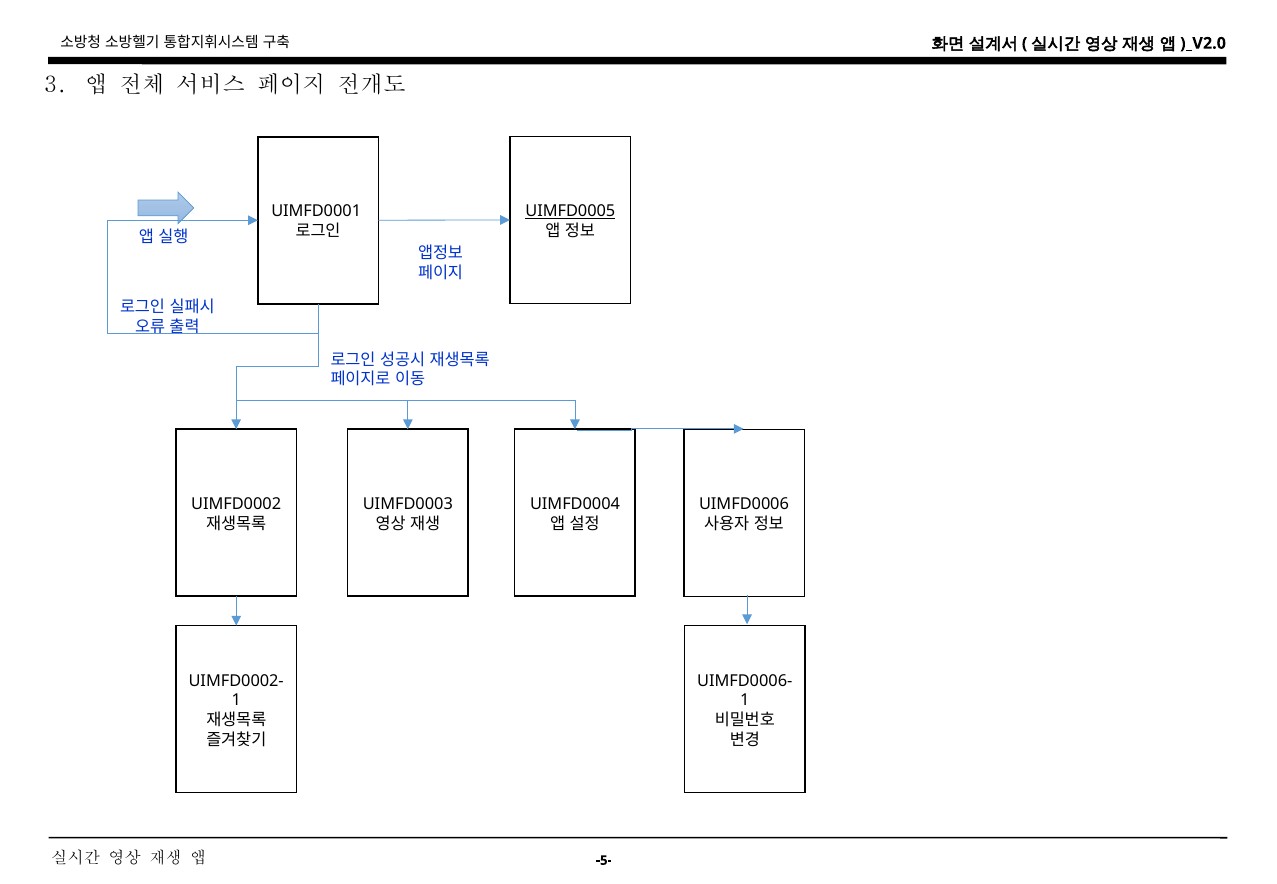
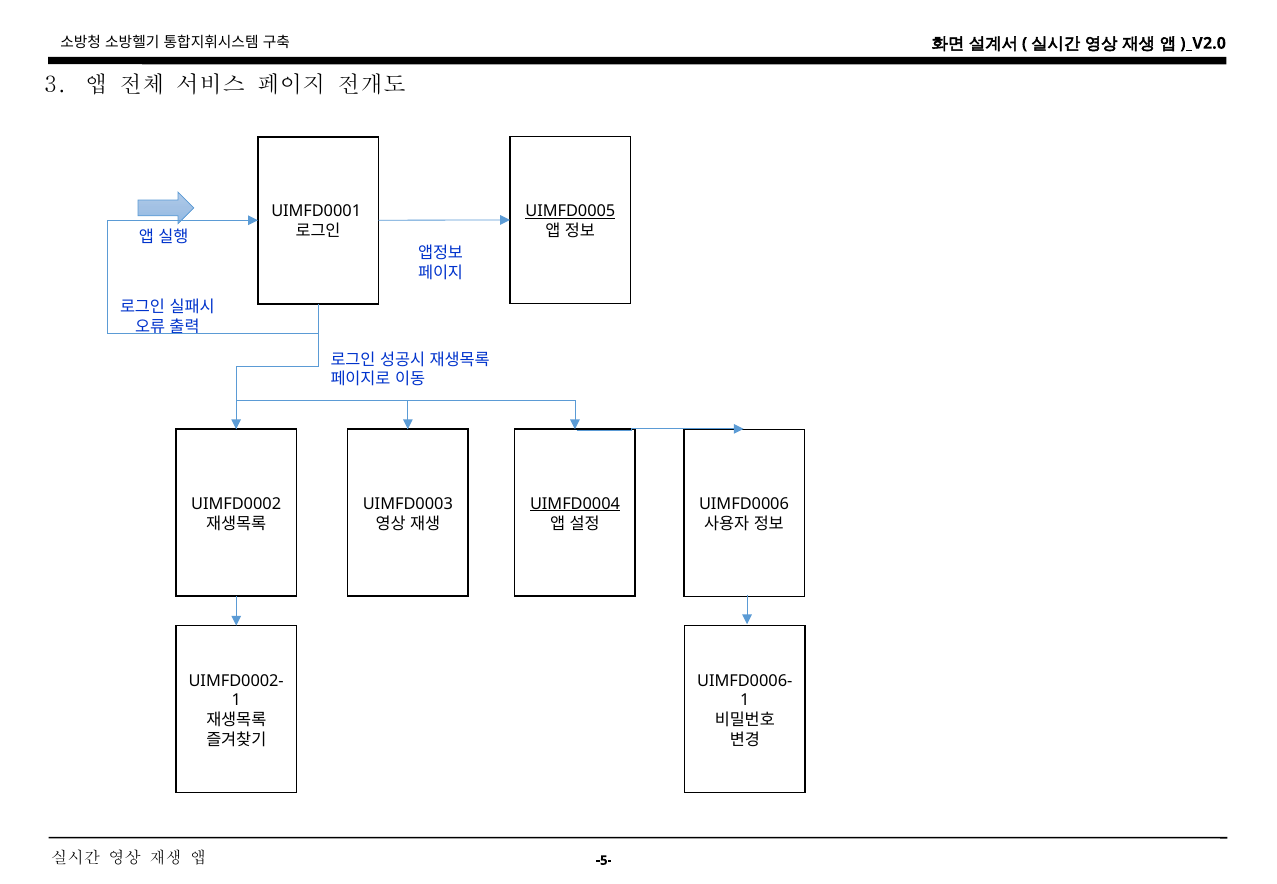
UIMFD0004 underline: none -> present
